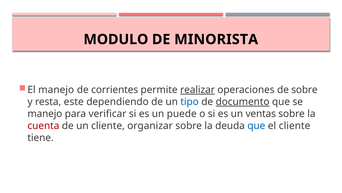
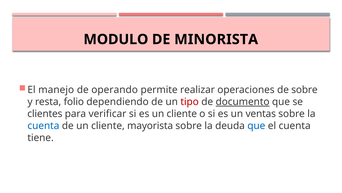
corrientes: corrientes -> operando
realizar underline: present -> none
este: este -> folio
tipo colour: blue -> red
manejo at (45, 113): manejo -> clientes
es un puede: puede -> cliente
cuenta at (43, 125) colour: red -> blue
organizar: organizar -> mayorista
el cliente: cliente -> cuenta
